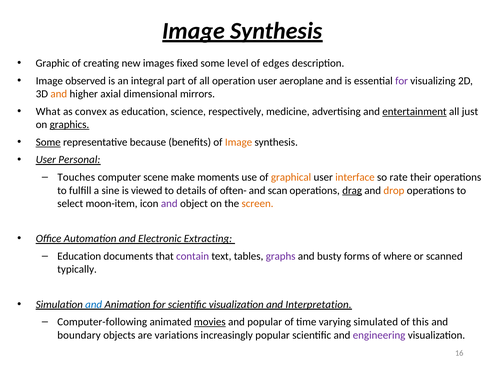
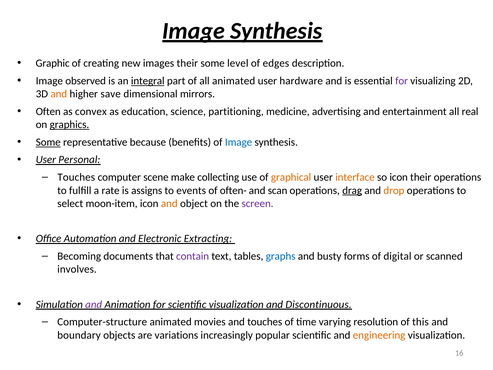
images fixed: fixed -> their
integral underline: none -> present
all operation: operation -> animated
aeroplane: aeroplane -> hardware
axial: axial -> save
What: What -> Often
respectively: respectively -> partitioning
entertainment underline: present -> none
just: just -> real
Image at (239, 142) colour: orange -> blue
moments: moments -> collecting
so rate: rate -> icon
sine: sine -> rate
viewed: viewed -> assigns
details: details -> events
and at (169, 203) colour: purple -> orange
screen colour: orange -> purple
Education at (79, 256): Education -> Becoming
graphs colour: purple -> blue
where: where -> digital
typically: typically -> involves
and at (94, 304) colour: blue -> purple
Interpretation: Interpretation -> Discontinuous
Computer-following: Computer-following -> Computer-structure
movies underline: present -> none
and popular: popular -> touches
simulated: simulated -> resolution
engineering colour: purple -> orange
